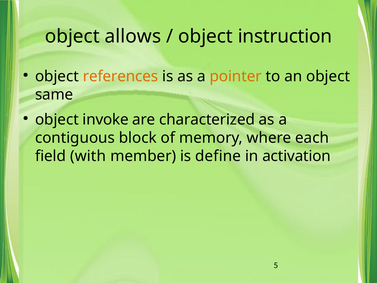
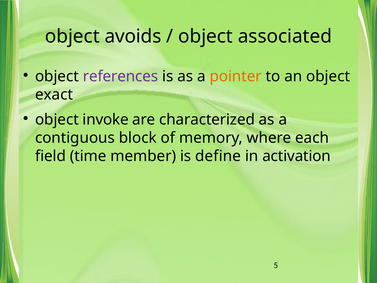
allows: allows -> avoids
instruction: instruction -> associated
references colour: orange -> purple
same: same -> exact
with: with -> time
